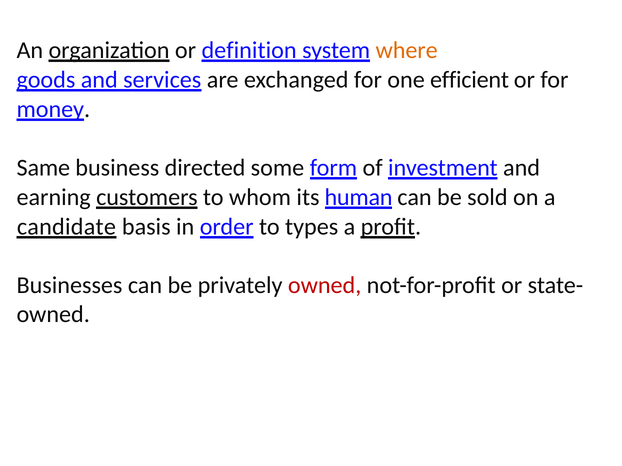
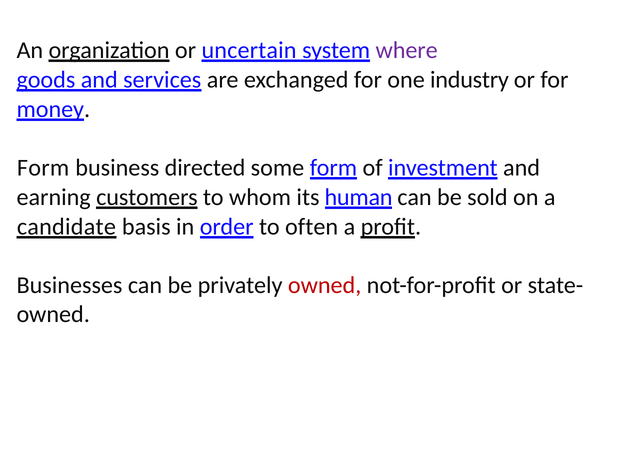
definition: definition -> uncertain
where colour: orange -> purple
efficient: efficient -> industry
Same at (43, 168): Same -> Form
types: types -> often
